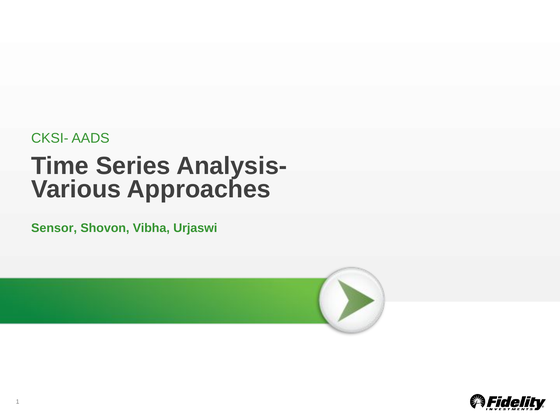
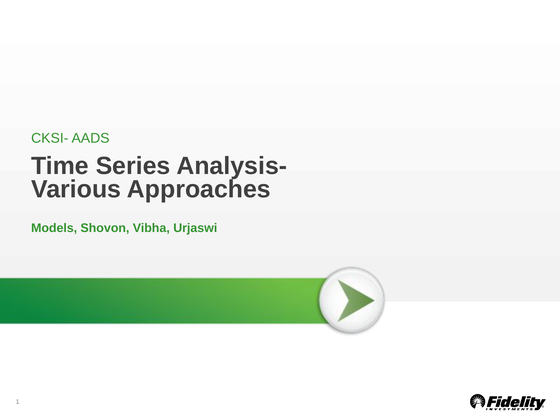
Sensor: Sensor -> Models
